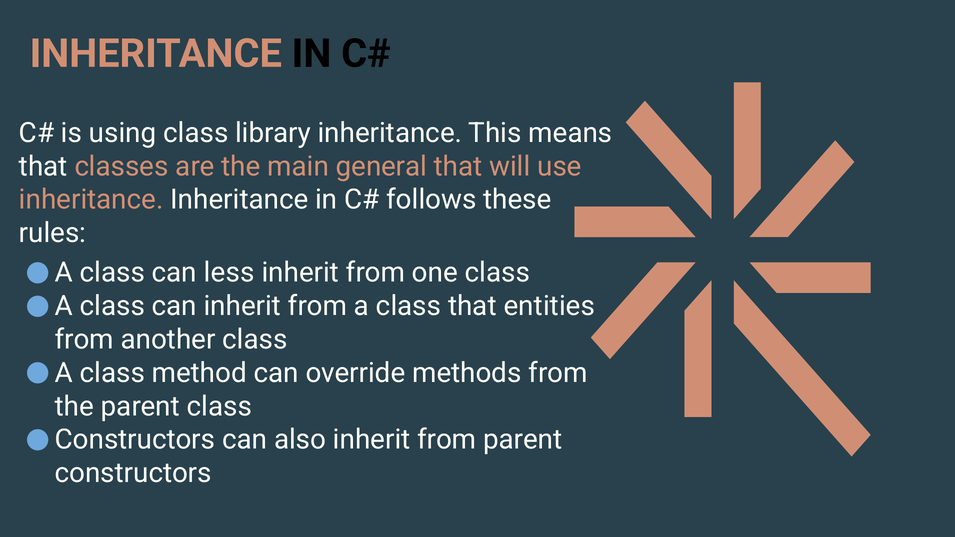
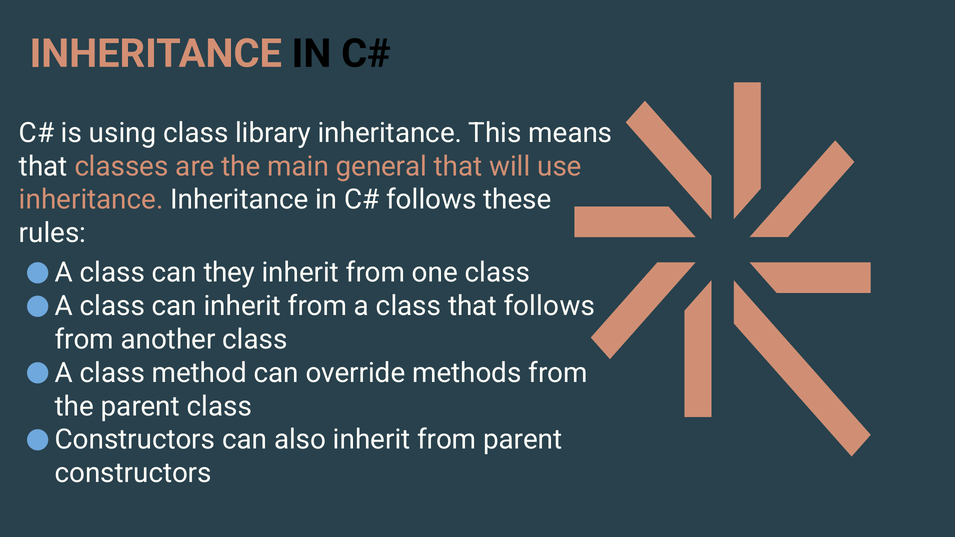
less: less -> they
that entities: entities -> follows
